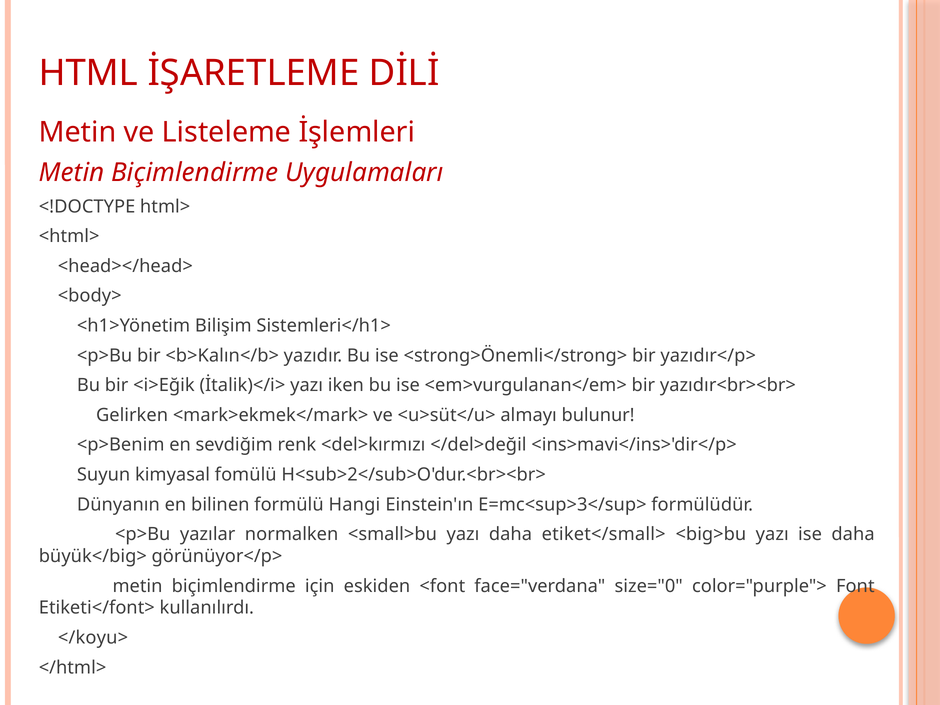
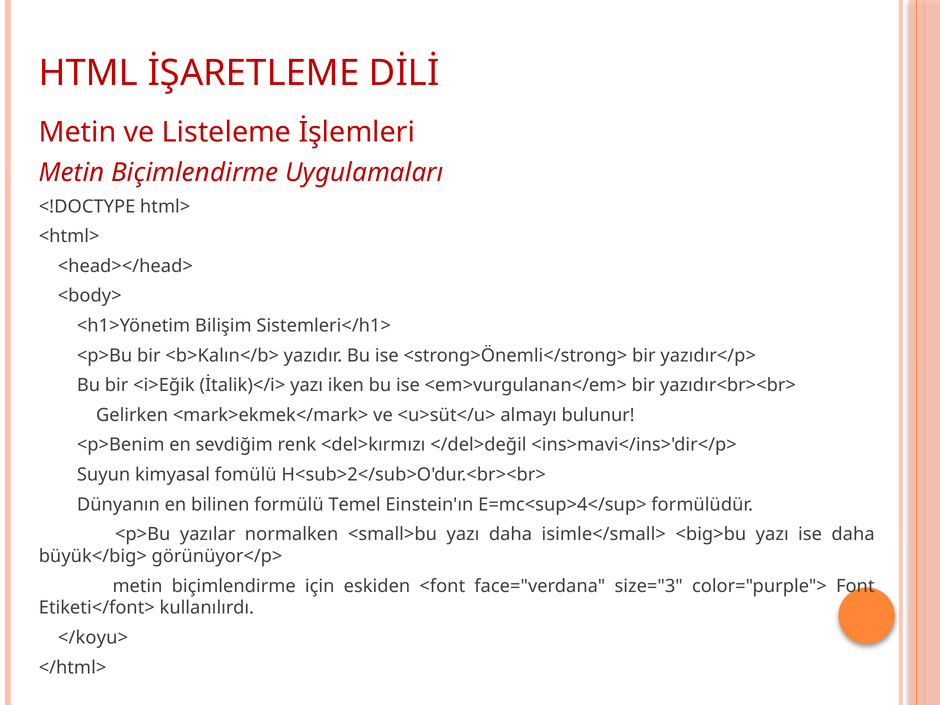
Hangi: Hangi -> Temel
E=mc<sup>3</sup>: E=mc<sup>3</sup> -> E=mc<sup>4</sup>
etiket</small>: etiket</small> -> isimle</small>
size="0: size="0 -> size="3
